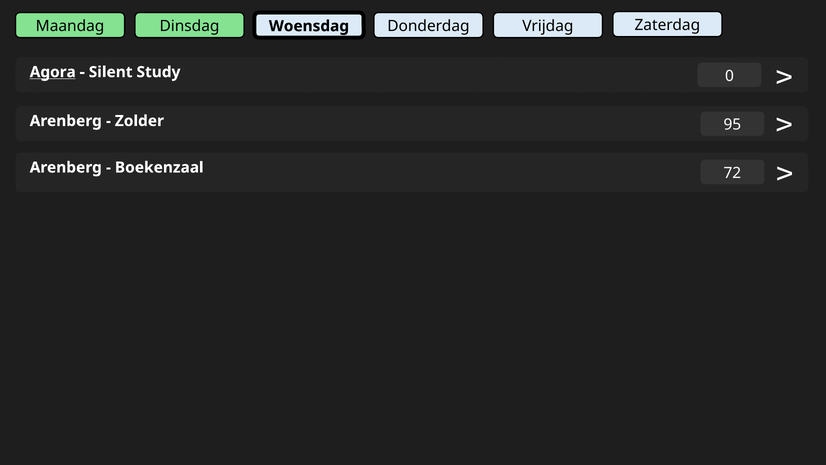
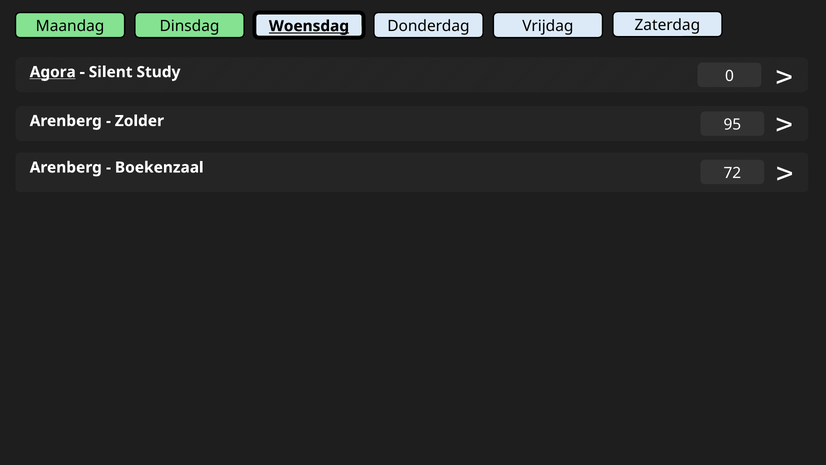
Woensdag underline: none -> present
